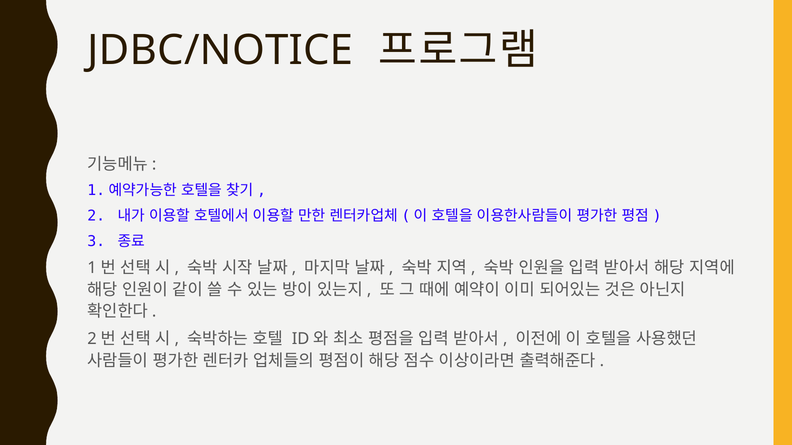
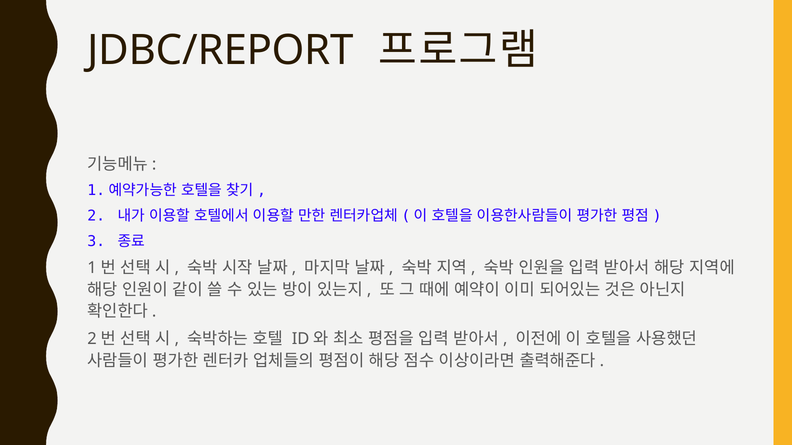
JDBC/NOTICE: JDBC/NOTICE -> JDBC/REPORT
